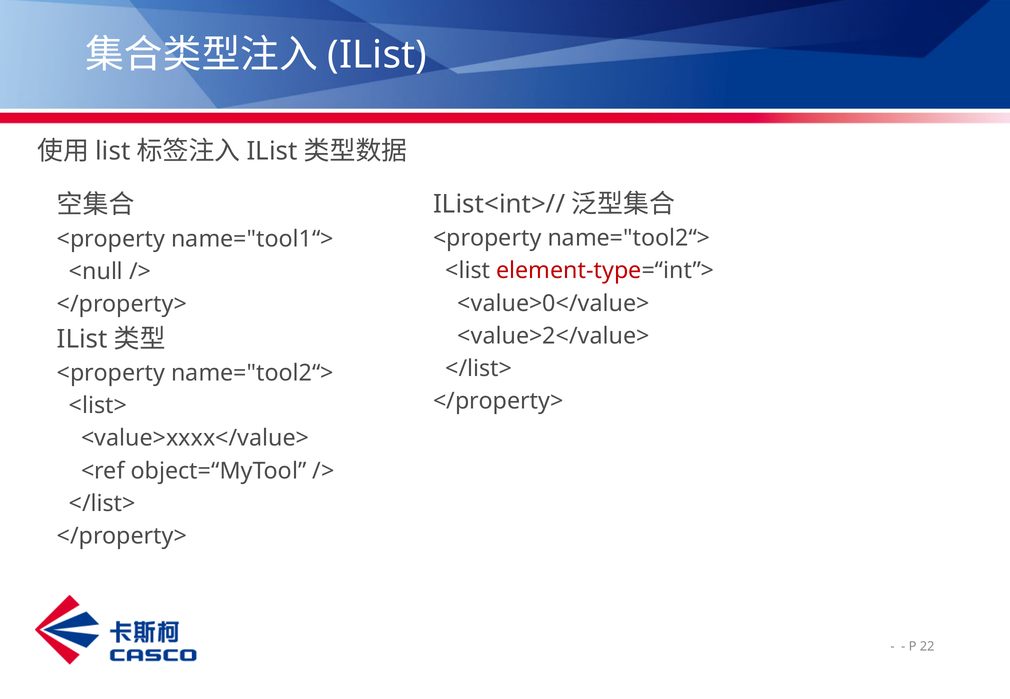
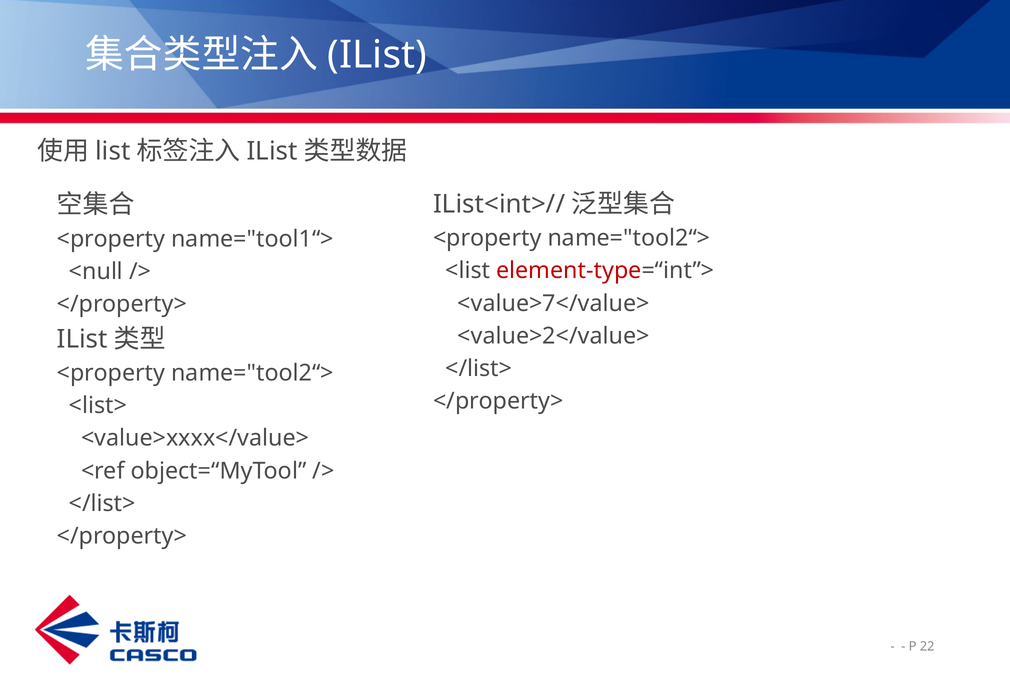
<value>0</value>: <value>0</value> -> <value>7</value>
